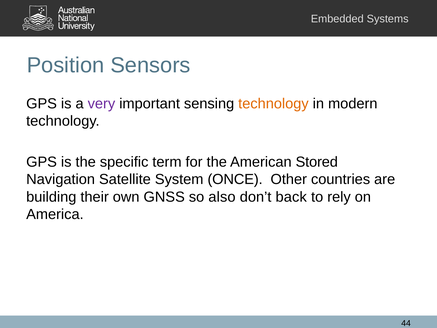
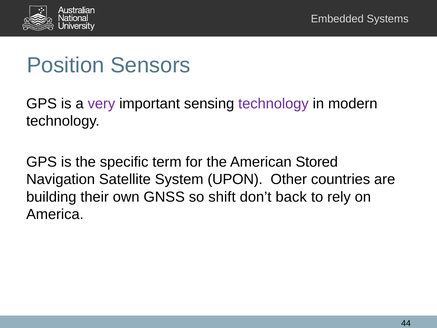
technology at (273, 104) colour: orange -> purple
ONCE: ONCE -> UPON
also: also -> shift
